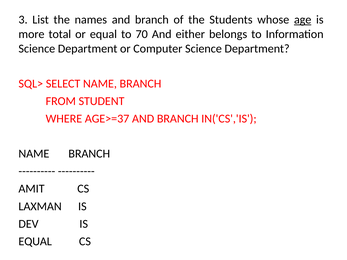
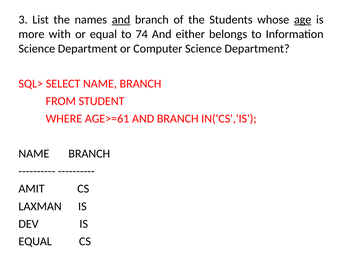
and at (121, 20) underline: none -> present
total: total -> with
70: 70 -> 74
AGE>=37: AGE>=37 -> AGE>=61
